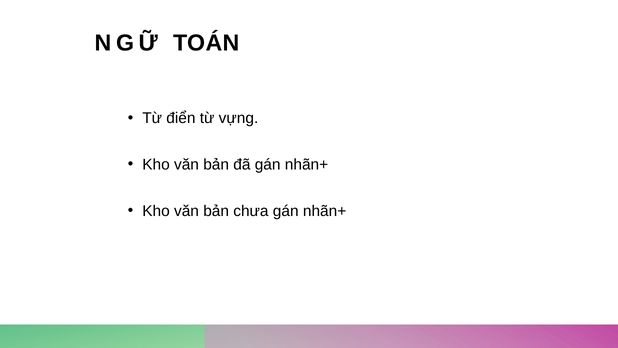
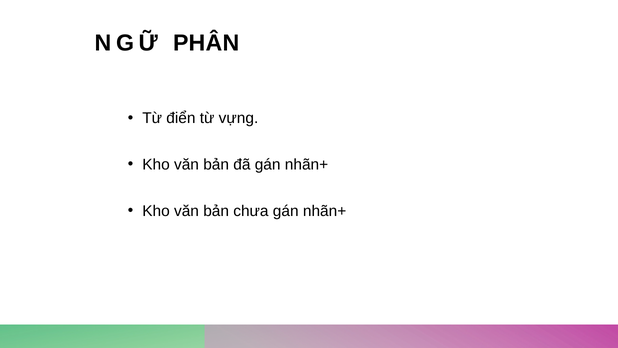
TOÁN: TOÁN -> PHÂN
